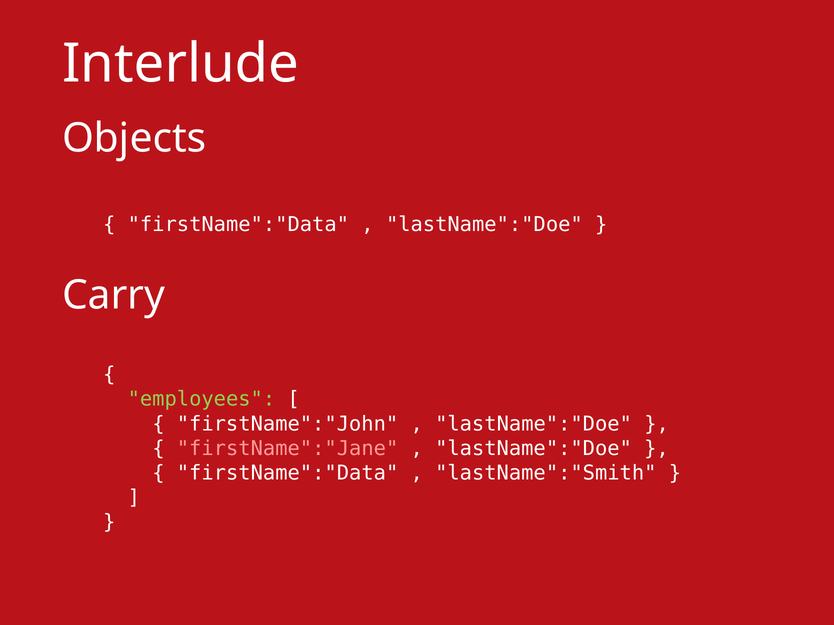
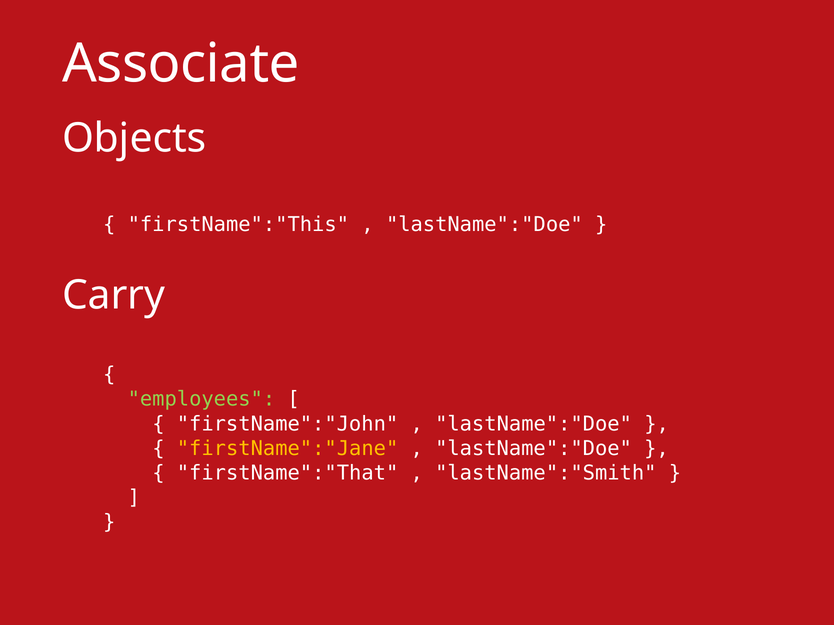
Interlude: Interlude -> Associate
firstName":"Data at (238, 224): firstName":"Data -> firstName":"This
firstName":"Jane colour: pink -> yellow
firstName":"Data at (288, 473): firstName":"Data -> firstName":"That
